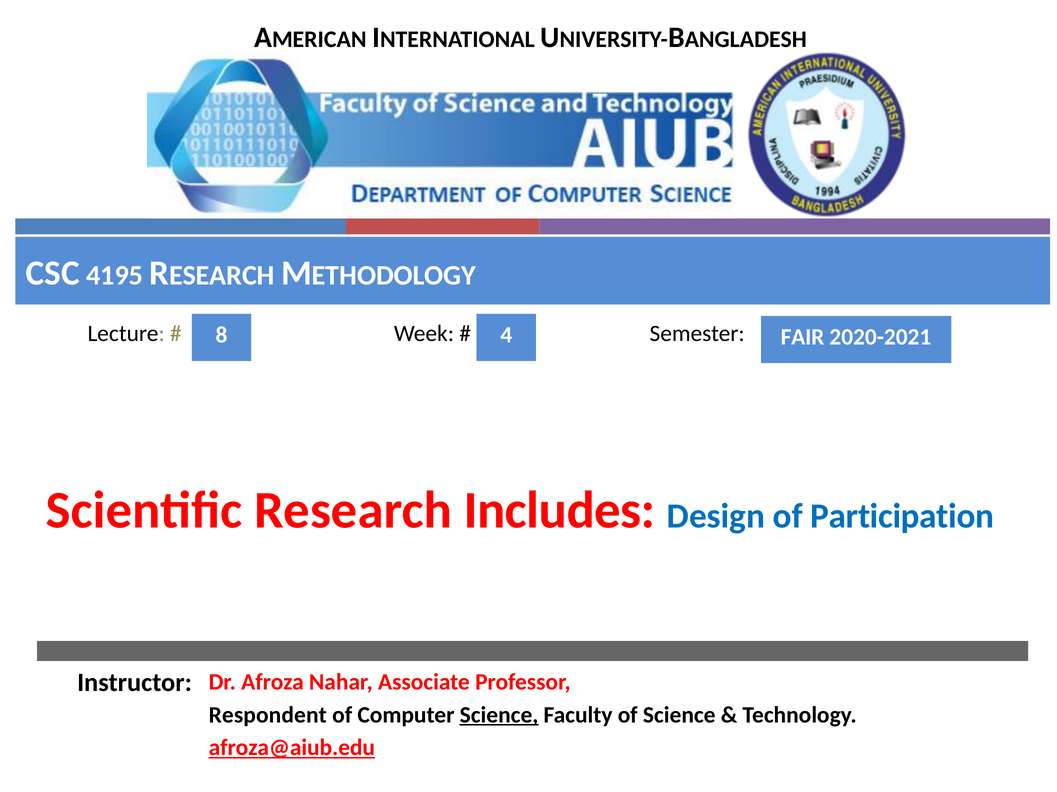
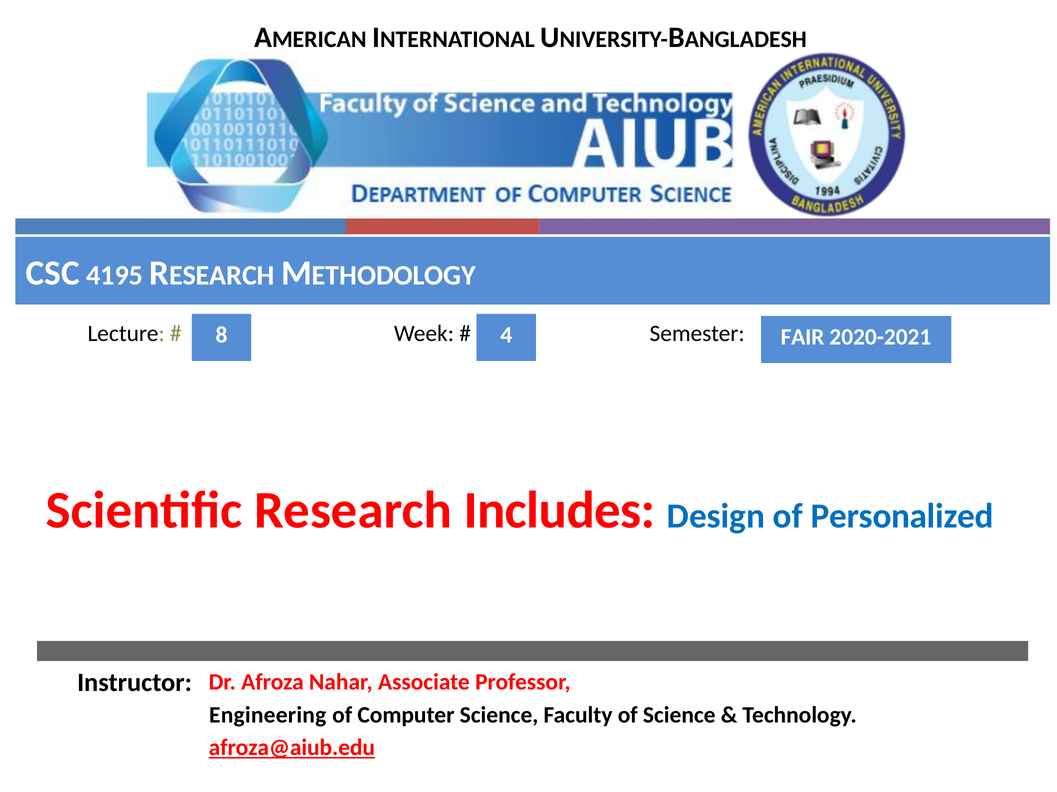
Participation: Participation -> Personalized
Respondent: Respondent -> Engineering
Science at (499, 716) underline: present -> none
